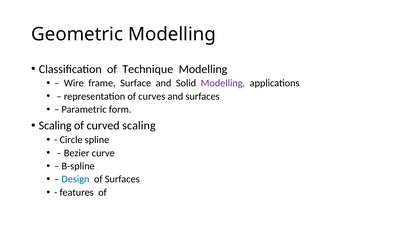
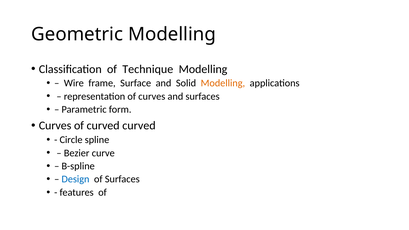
Modelling at (223, 83) colour: purple -> orange
Scaling at (55, 126): Scaling -> Curves
curved scaling: scaling -> curved
